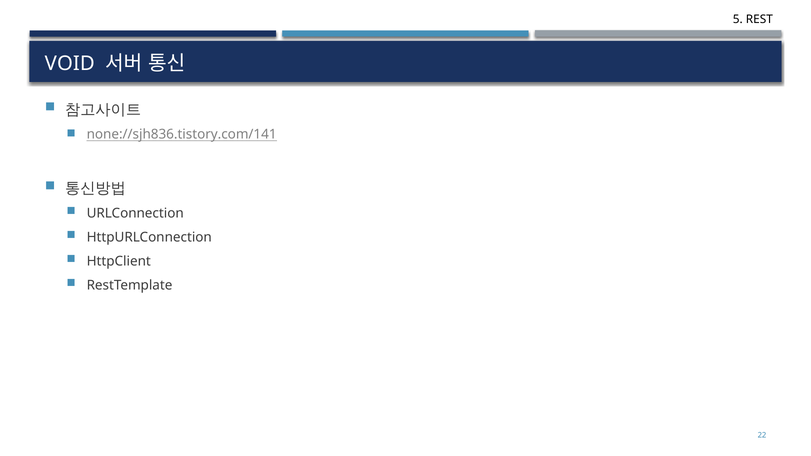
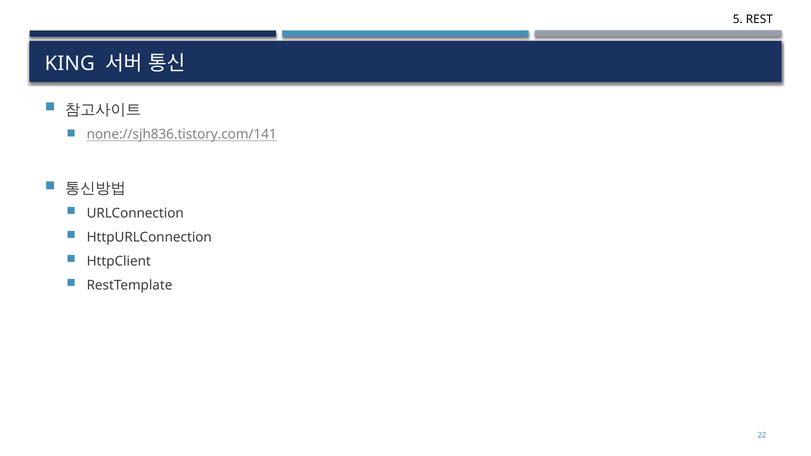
VOID: VOID -> KING
